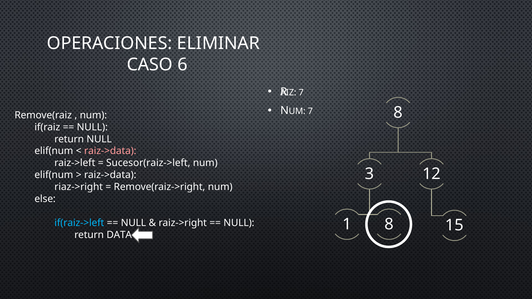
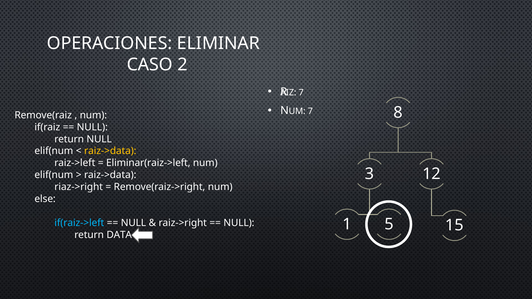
6: 6 -> 2
raiz->data at (110, 151) colour: pink -> yellow
Sucesor(raiz->left: Sucesor(raiz->left -> Eliminar(raiz->left
1 8: 8 -> 5
